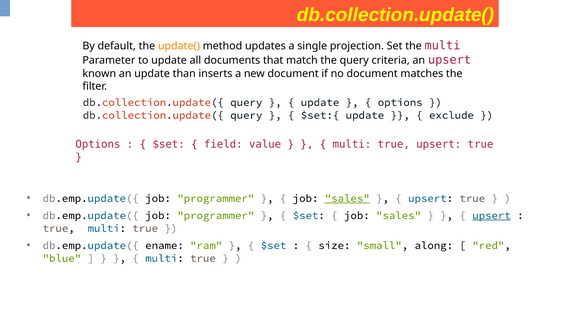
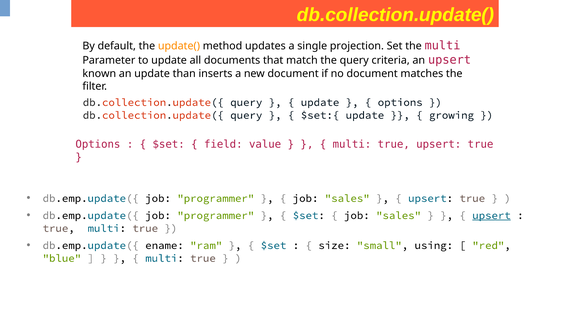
exclude: exclude -> growing
sales at (347, 198) underline: present -> none
along: along -> using
